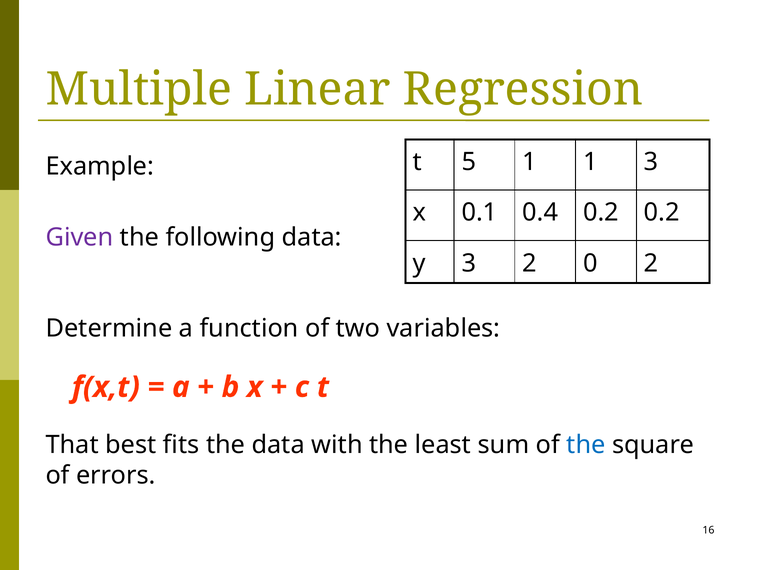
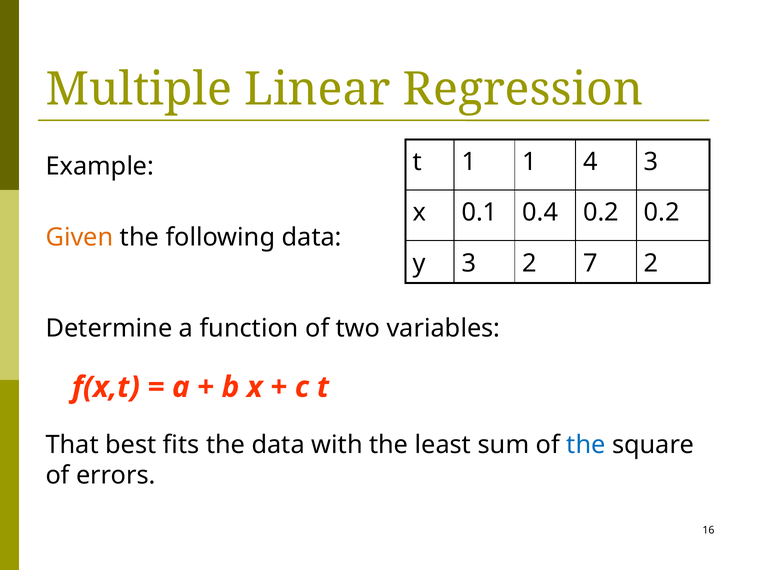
t 5: 5 -> 1
1 1: 1 -> 4
Given colour: purple -> orange
0: 0 -> 7
